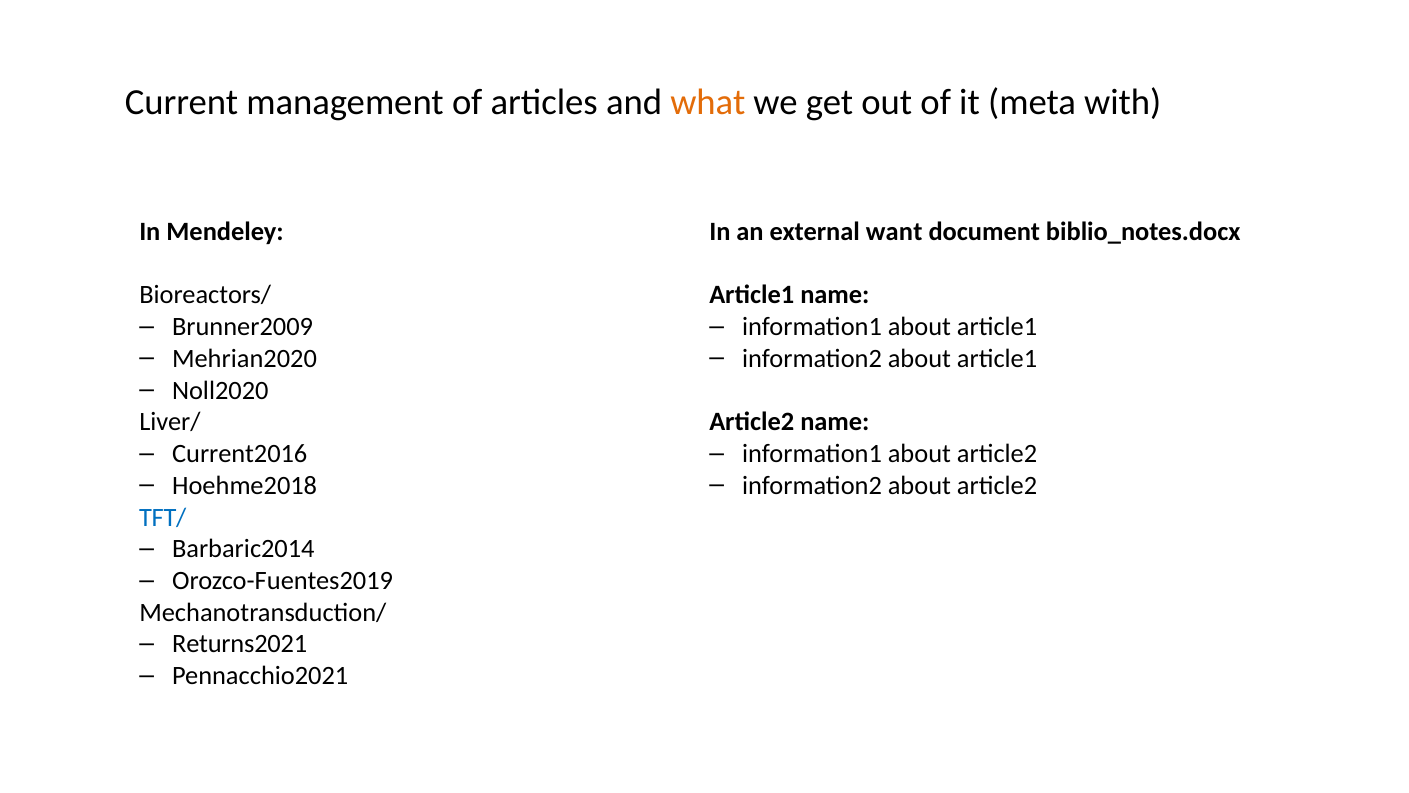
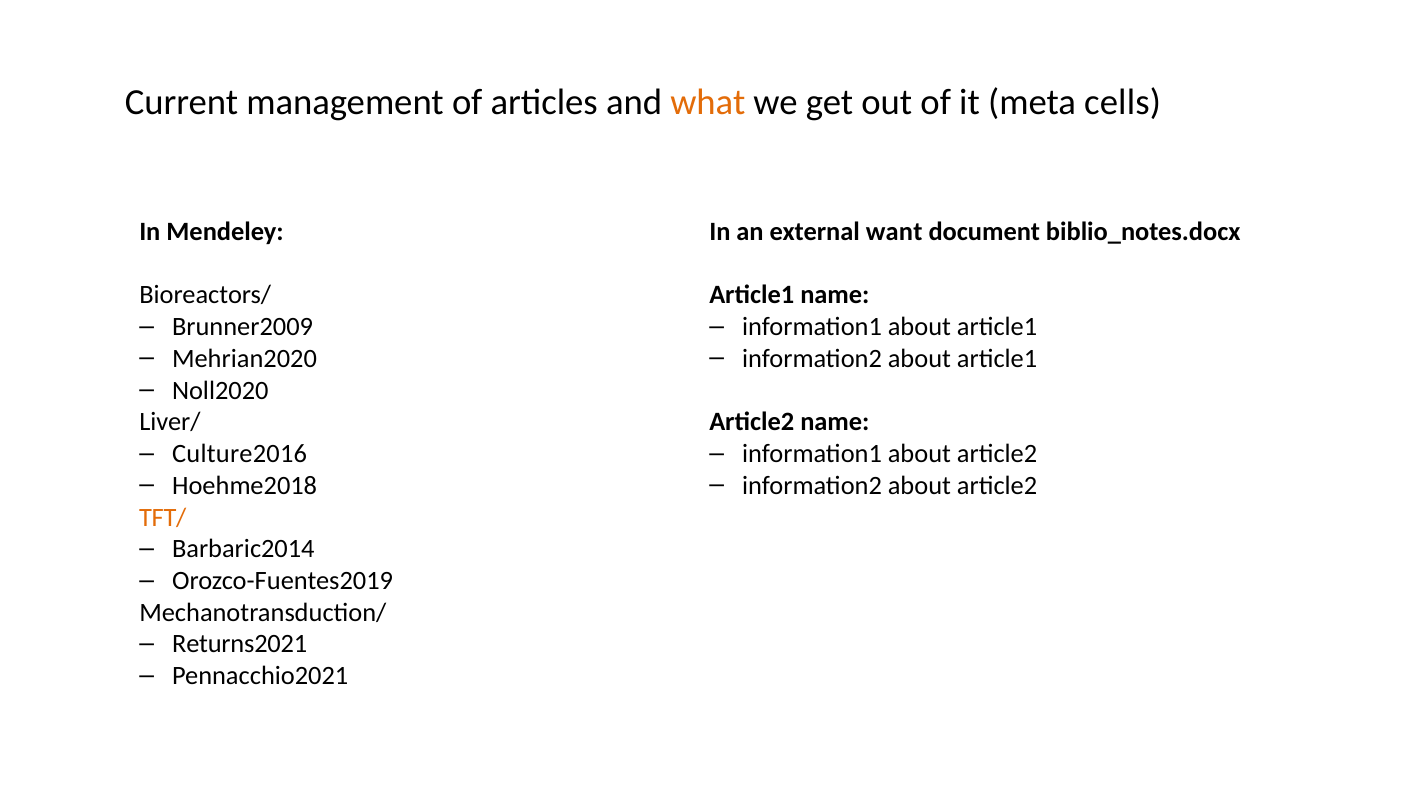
with: with -> cells
Current2016: Current2016 -> Culture2016
TFT/ colour: blue -> orange
